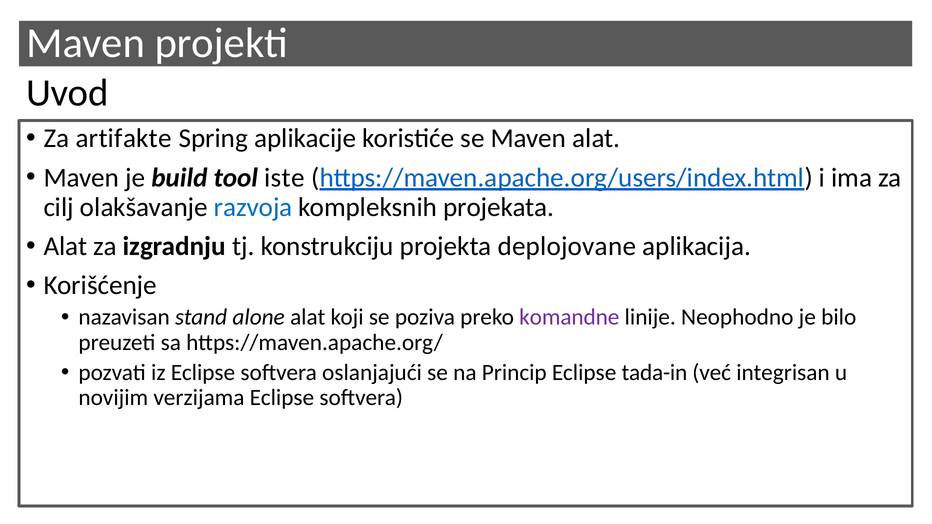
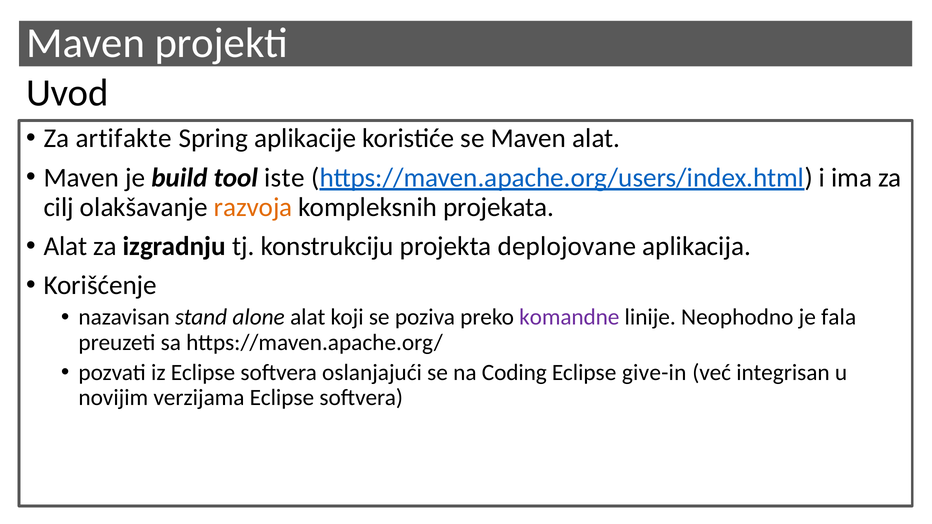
razvoja colour: blue -> orange
bilo: bilo -> fala
Princip: Princip -> Coding
tada-in: tada-in -> give-in
